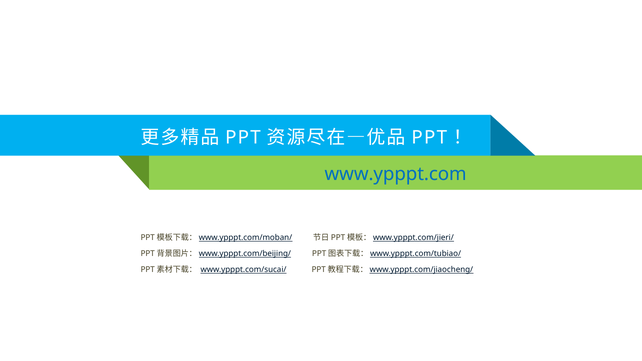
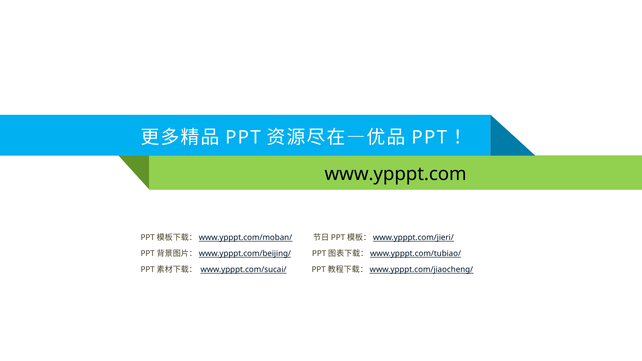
www.ypppt.com colour: blue -> black
